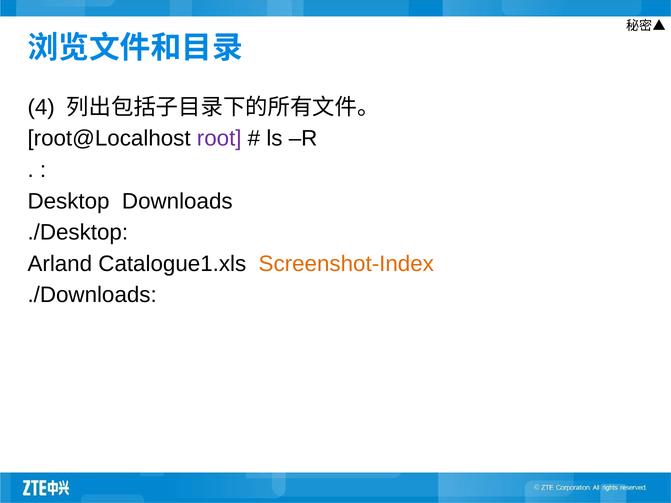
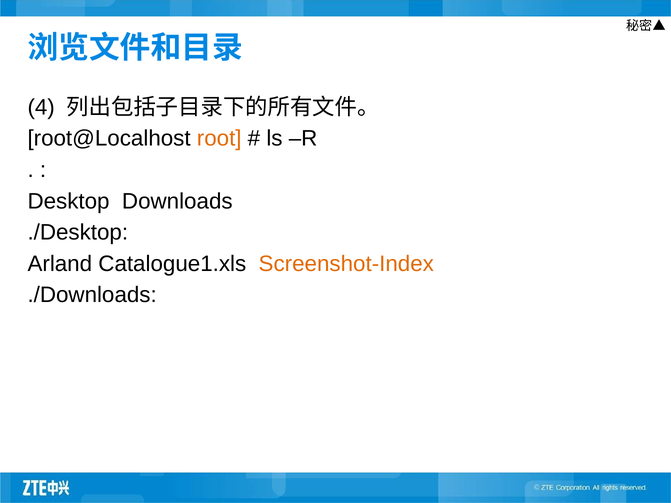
root colour: purple -> orange
